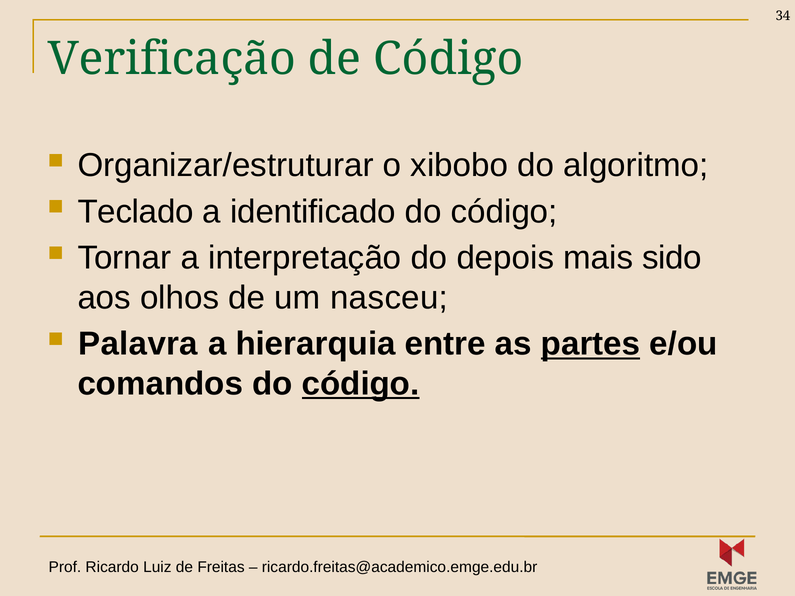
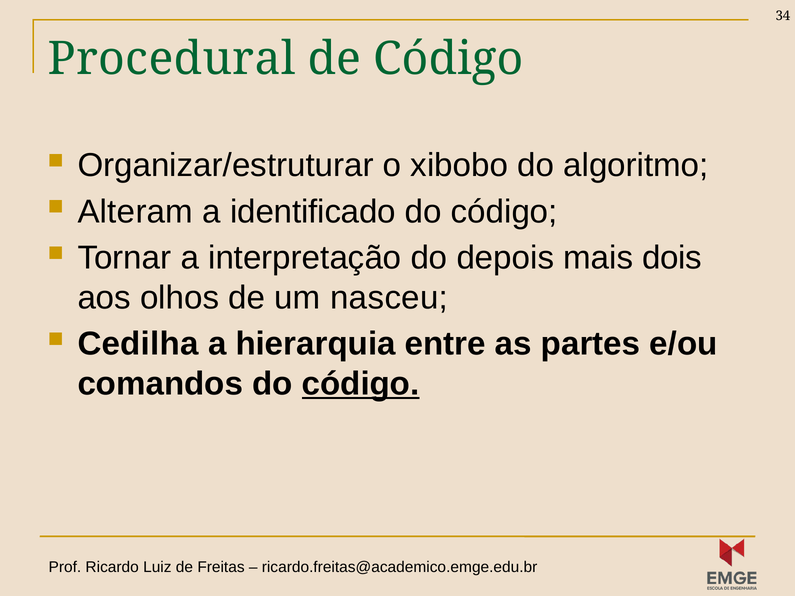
Verificação: Verificação -> Procedural
Teclado: Teclado -> Alteram
sido: sido -> dois
Palavra: Palavra -> Cedilha
partes underline: present -> none
